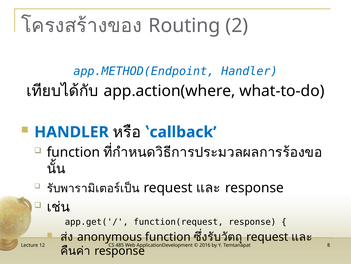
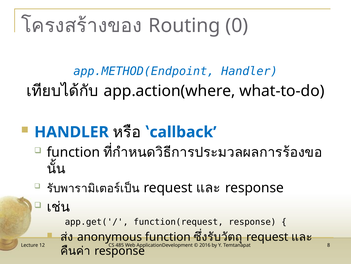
2: 2 -> 0
